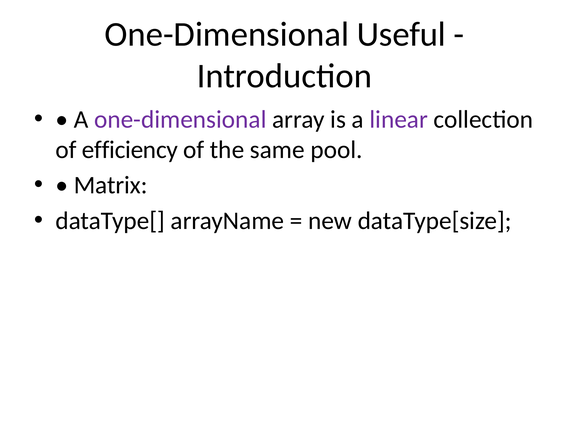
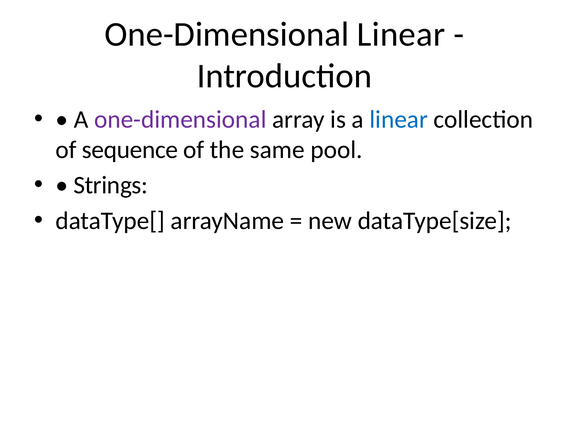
One-Dimensional Useful: Useful -> Linear
linear at (399, 119) colour: purple -> blue
efficiency: efficiency -> sequence
Matrix: Matrix -> Strings
